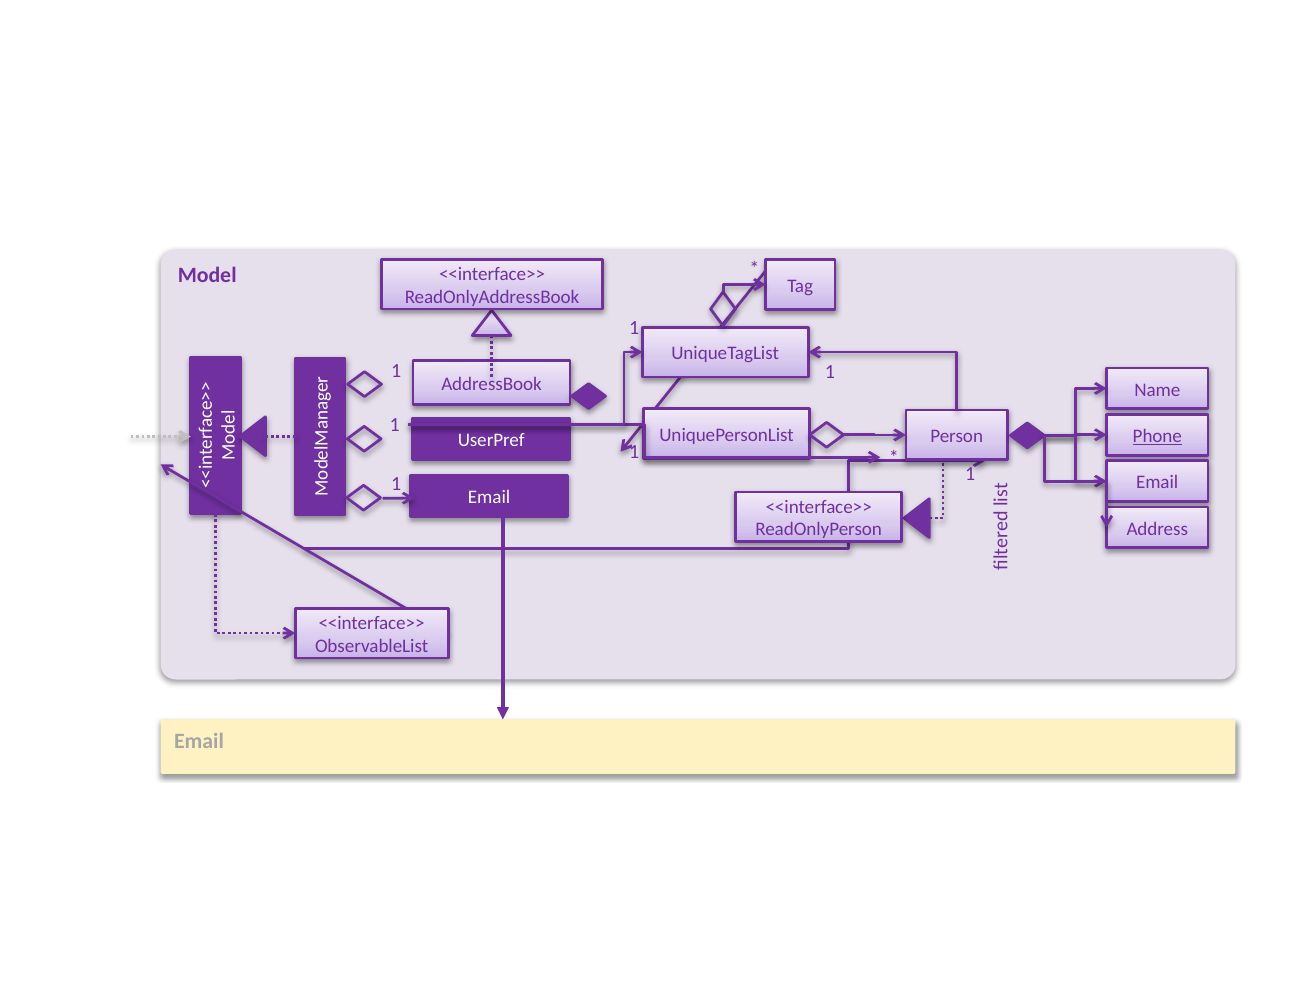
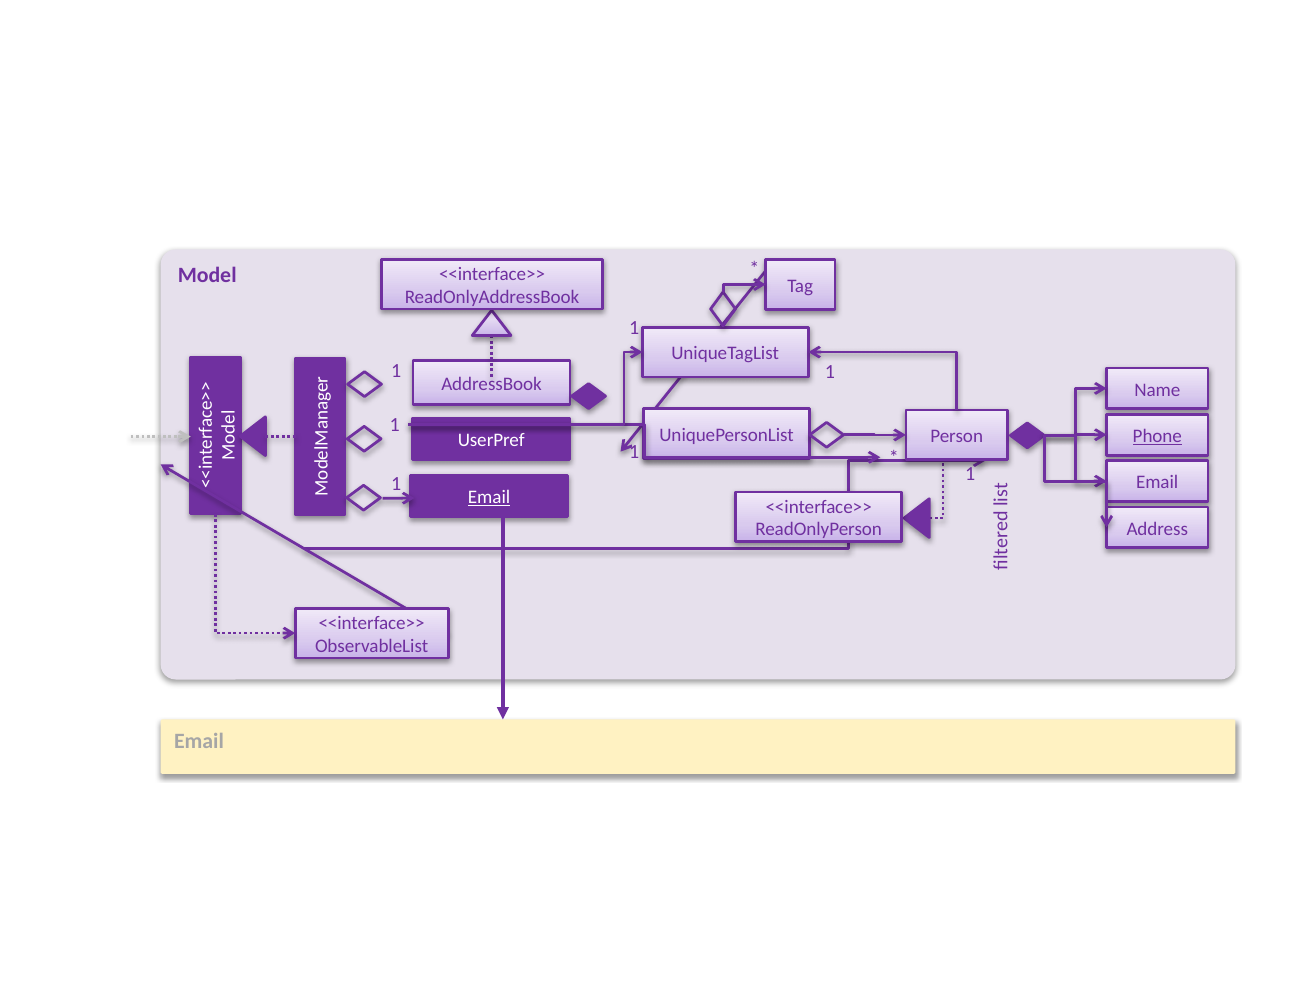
Email at (489, 497) underline: none -> present
